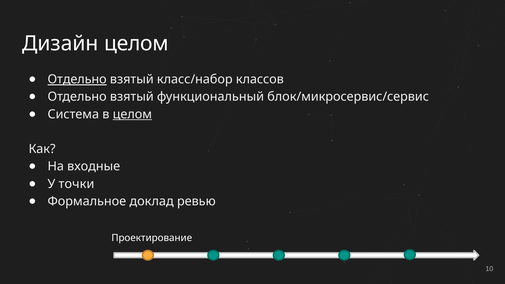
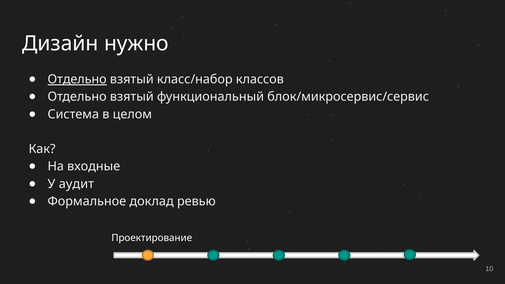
Дизайн целом: целом -> нужно
целом at (132, 114) underline: present -> none
точки: точки -> аудит
